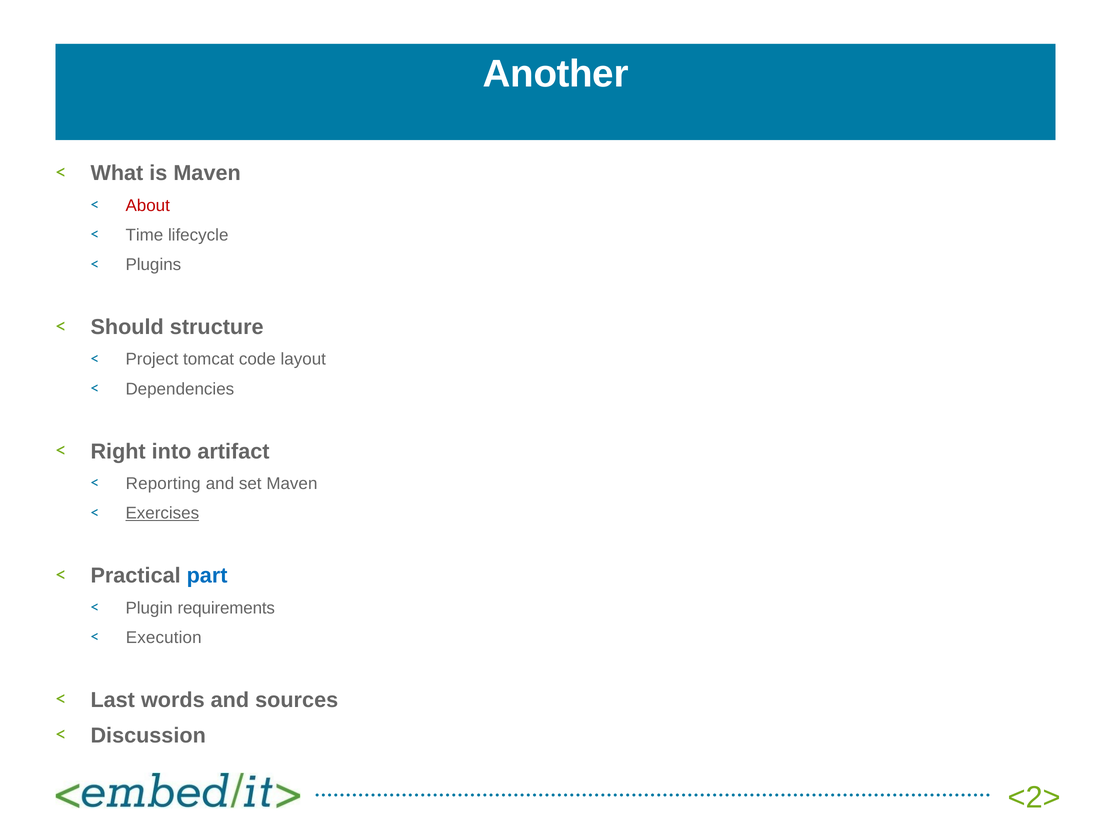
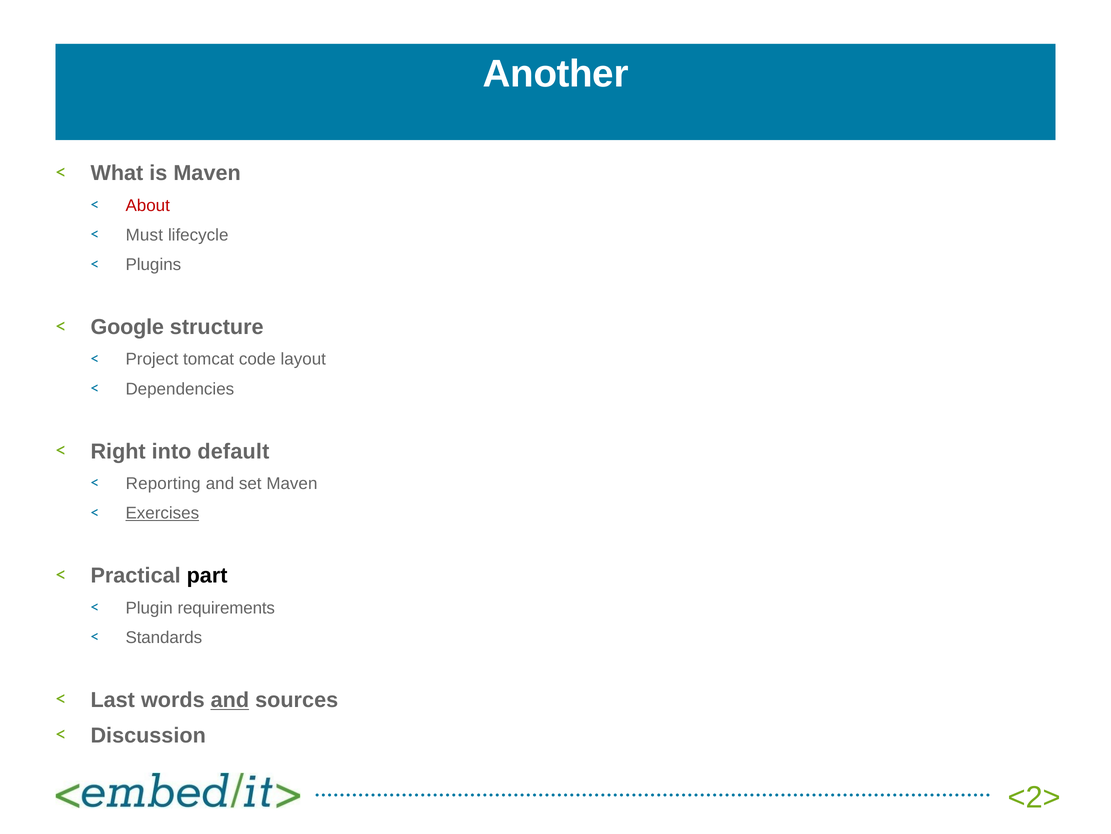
Time: Time -> Must
Should: Should -> Google
artifact: artifact -> default
part colour: blue -> black
Execution: Execution -> Standards
and at (230, 699) underline: none -> present
